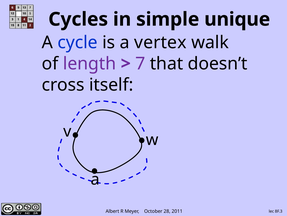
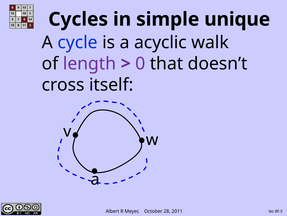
vertex: vertex -> acyclic
7: 7 -> 0
